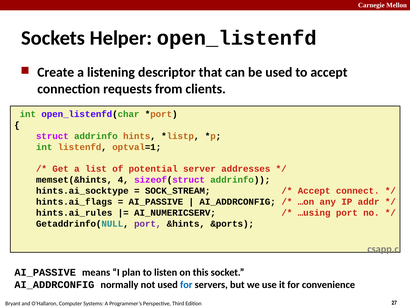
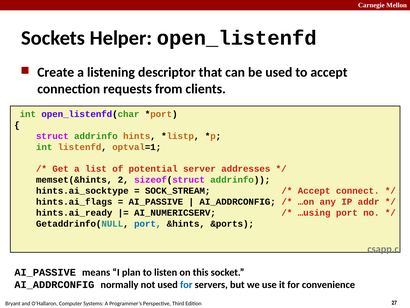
4: 4 -> 2
hints.ai_rules: hints.ai_rules -> hints.ai_ready
port at (148, 223) colour: purple -> blue
